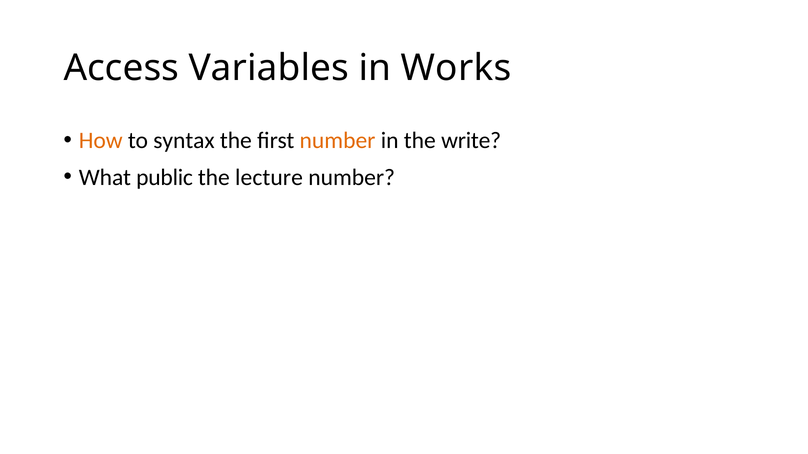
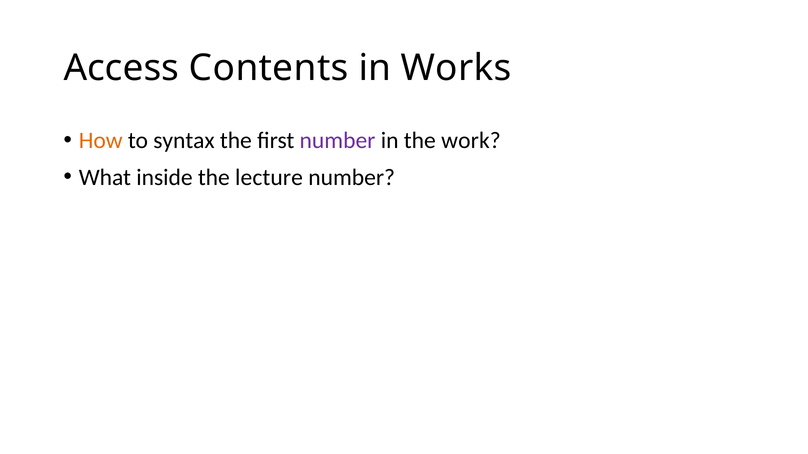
Variables: Variables -> Contents
number at (338, 141) colour: orange -> purple
write: write -> work
public: public -> inside
